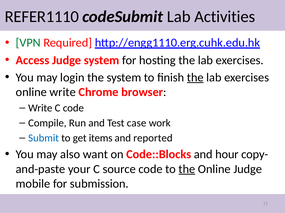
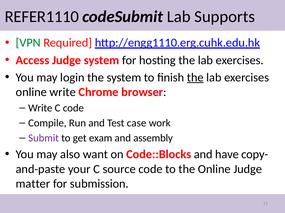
Activities: Activities -> Supports
Submit colour: blue -> purple
items: items -> exam
reported: reported -> assembly
hour: hour -> have
the at (187, 170) underline: present -> none
mobile: mobile -> matter
